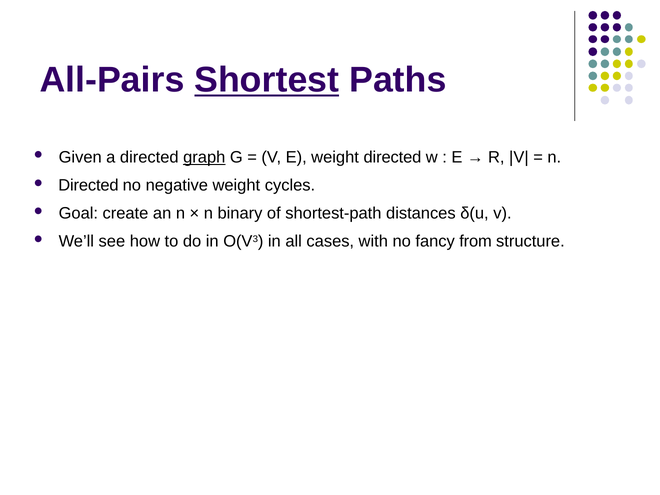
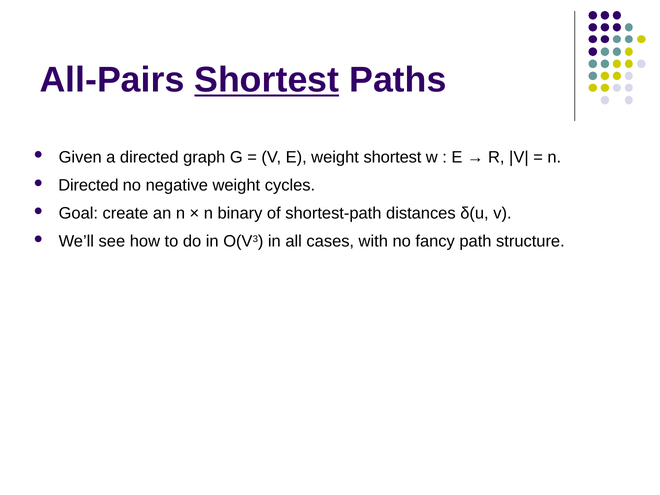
graph underline: present -> none
weight directed: directed -> shortest
from: from -> path
